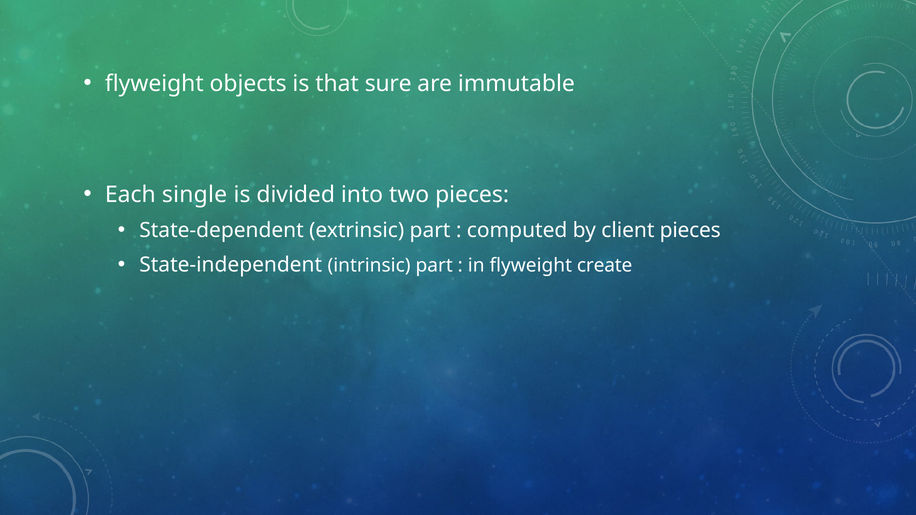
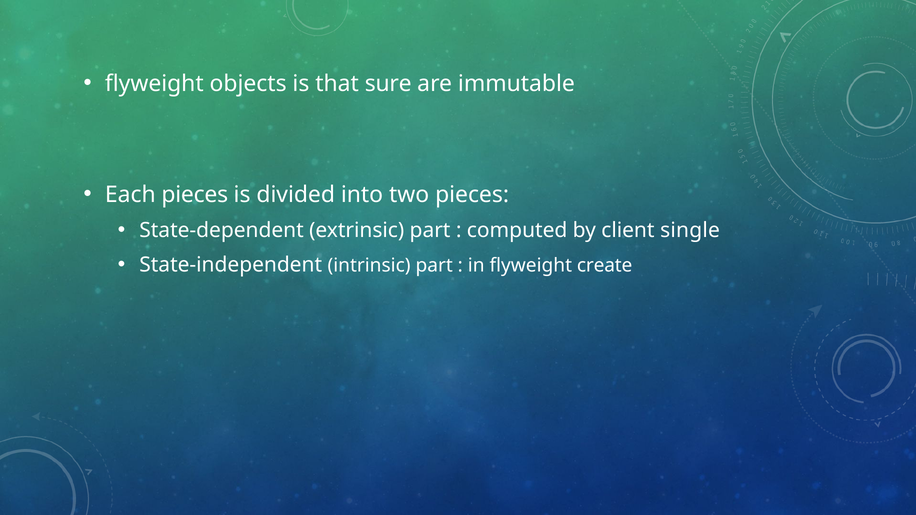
Each single: single -> pieces
client pieces: pieces -> single
